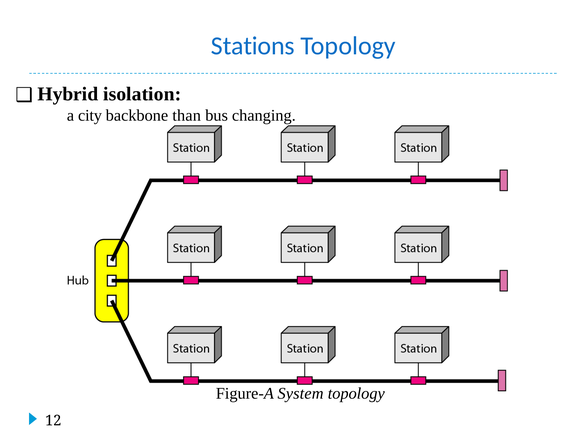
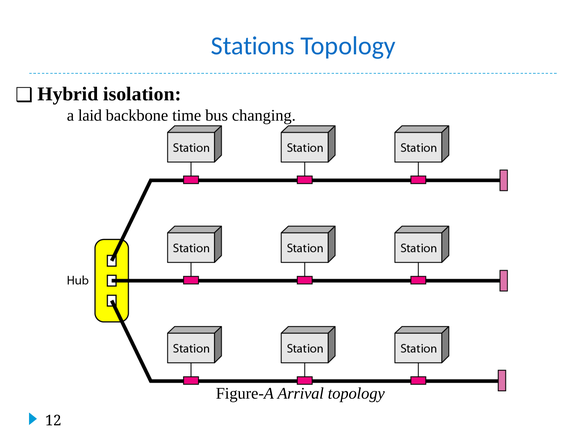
city: city -> laid
than: than -> time
System: System -> Arrival
